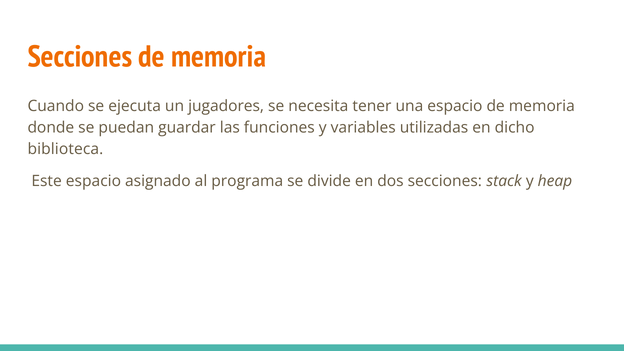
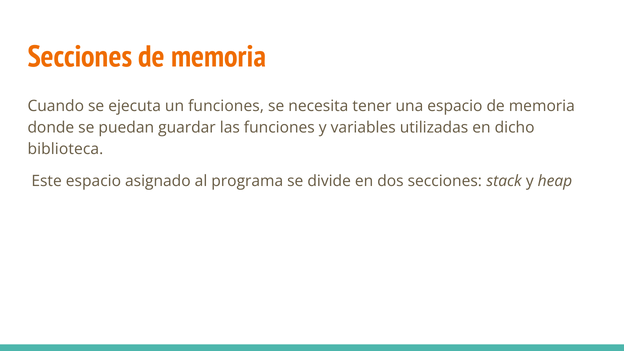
un jugadores: jugadores -> funciones
